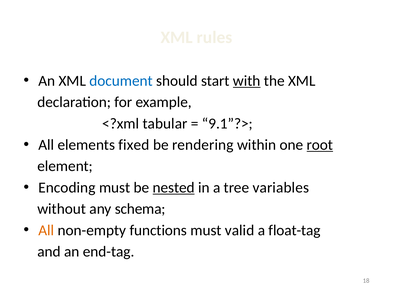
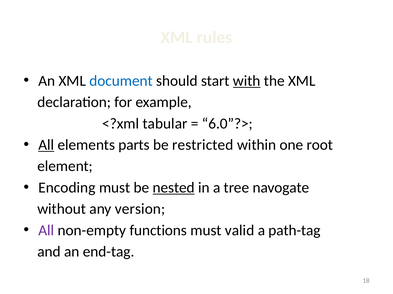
9.1”?>: 9.1”?> -> 6.0”?>
All at (46, 145) underline: none -> present
fixed: fixed -> parts
rendering: rendering -> restricted
root underline: present -> none
variables: variables -> navogate
schema: schema -> version
All at (46, 231) colour: orange -> purple
float-tag: float-tag -> path-tag
